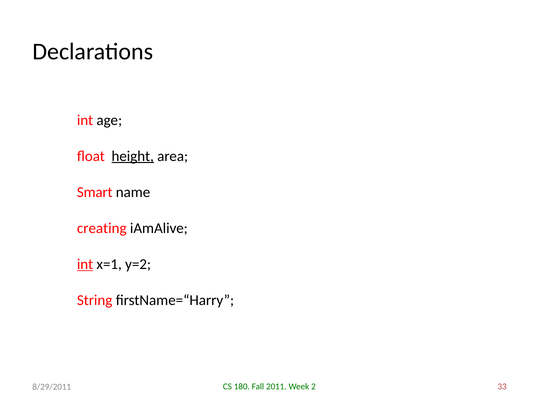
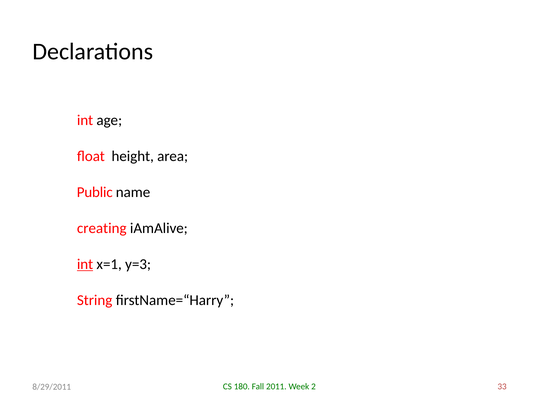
height underline: present -> none
Smart: Smart -> Public
y=2: y=2 -> y=3
